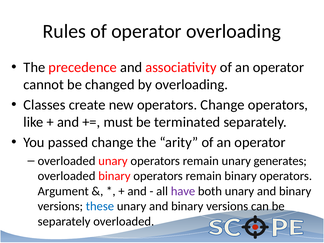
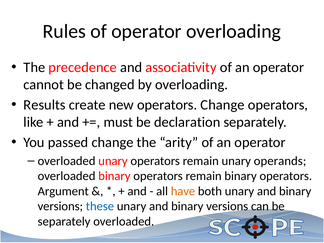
Classes: Classes -> Results
terminated: terminated -> declaration
generates: generates -> operands
have colour: purple -> orange
